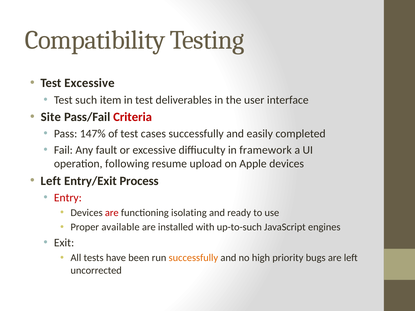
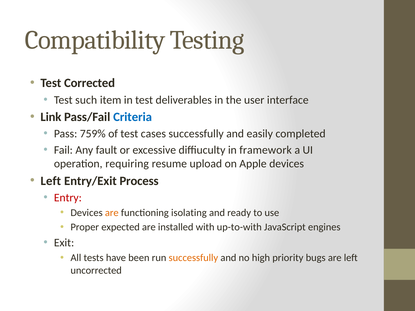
Test Excessive: Excessive -> Corrected
Site: Site -> Link
Criteria colour: red -> blue
147%: 147% -> 759%
following: following -> requiring
are at (112, 213) colour: red -> orange
available: available -> expected
up-to-such: up-to-such -> up-to-with
